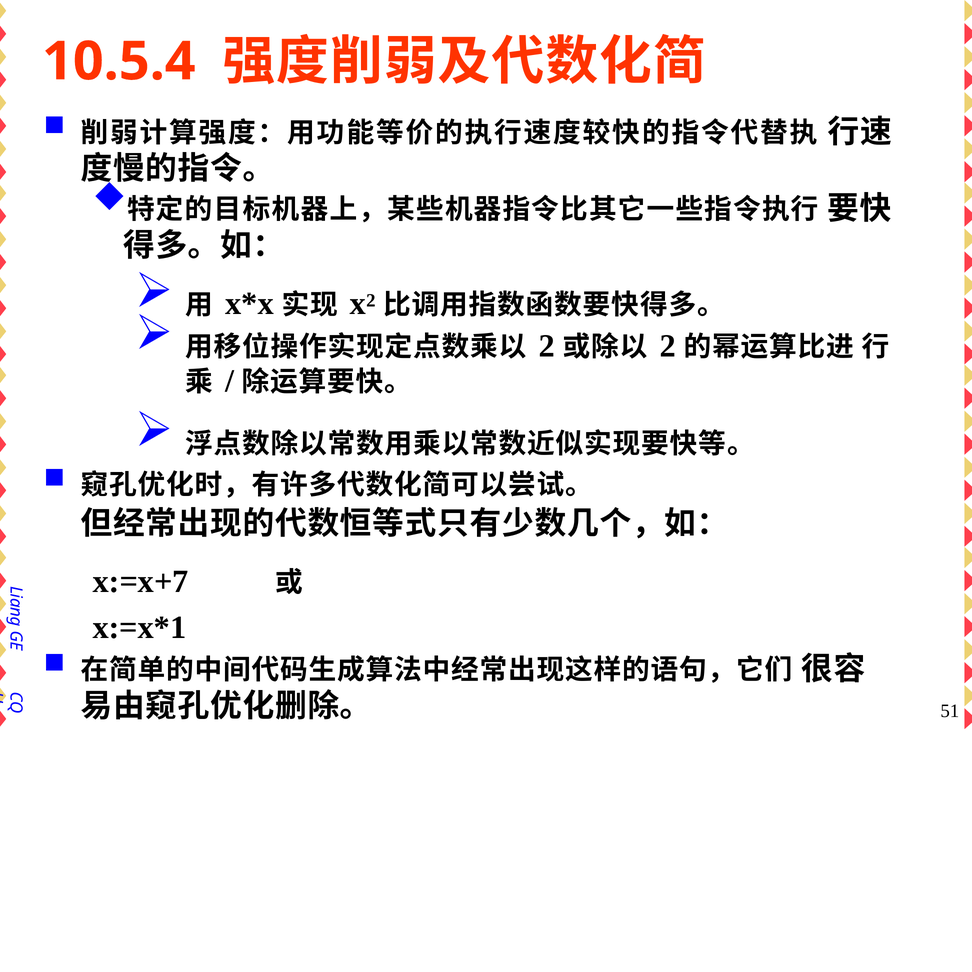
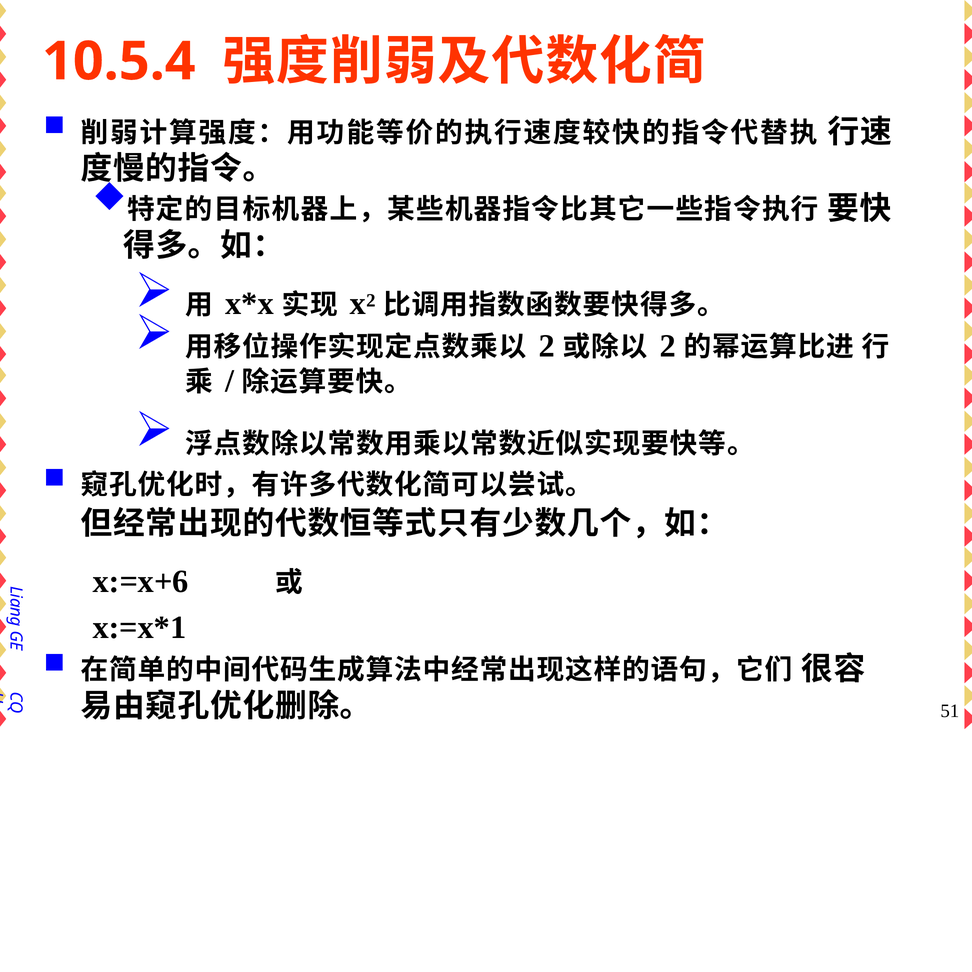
x:=x+7: x:=x+7 -> x:=x+6
